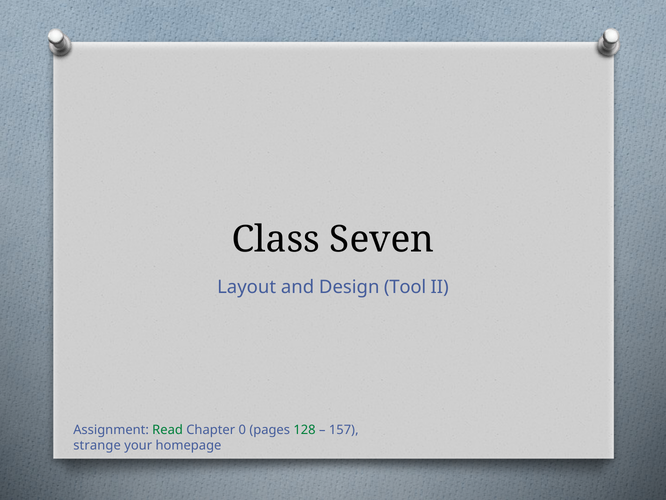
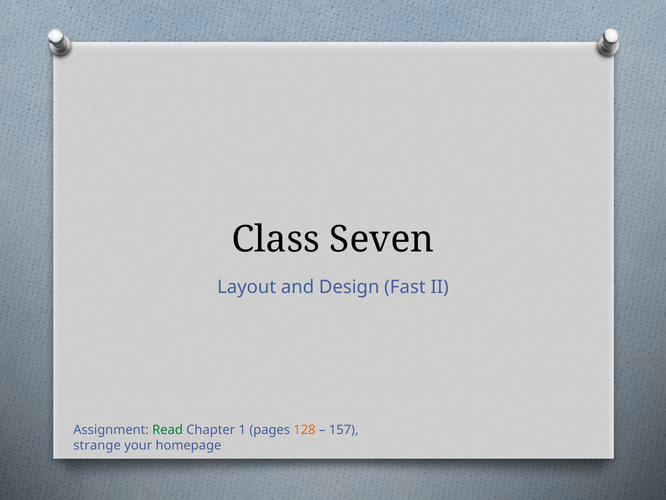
Tool: Tool -> Fast
0: 0 -> 1
128 colour: green -> orange
